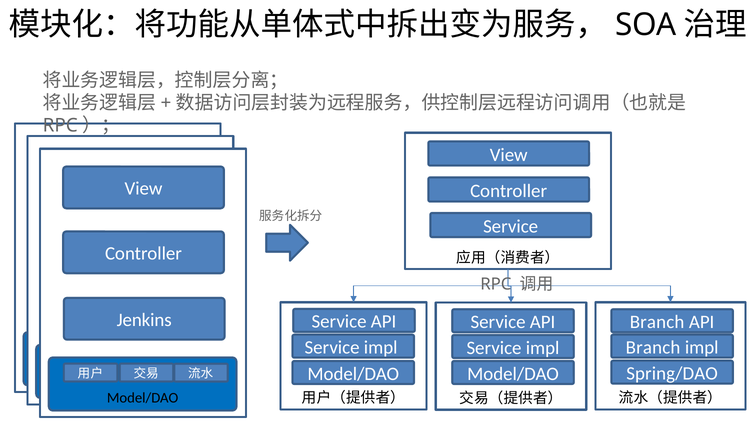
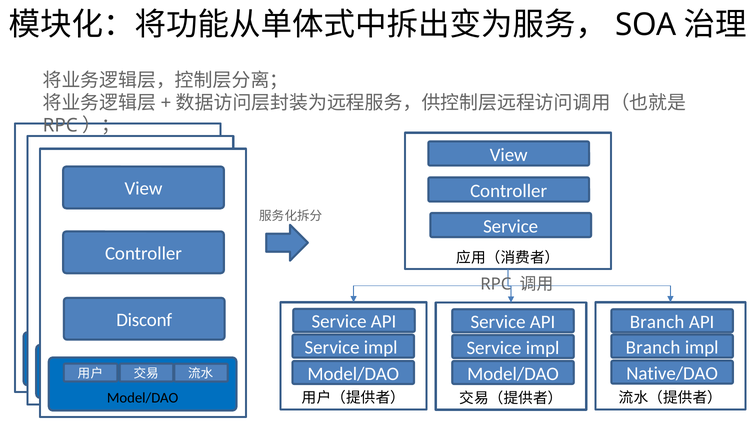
Jenkins: Jenkins -> Disconf
Spring/DAO: Spring/DAO -> Native/DAO
